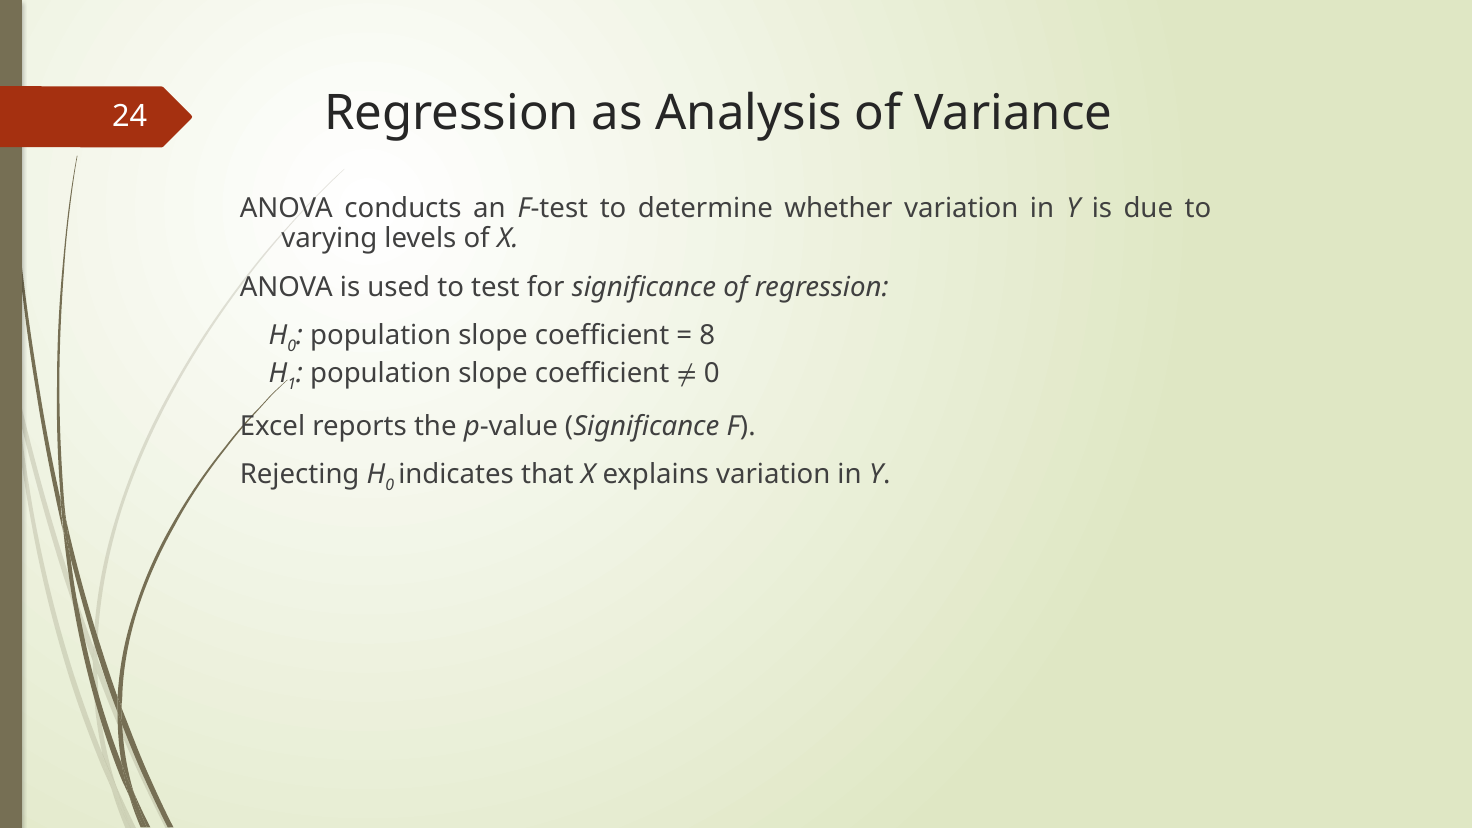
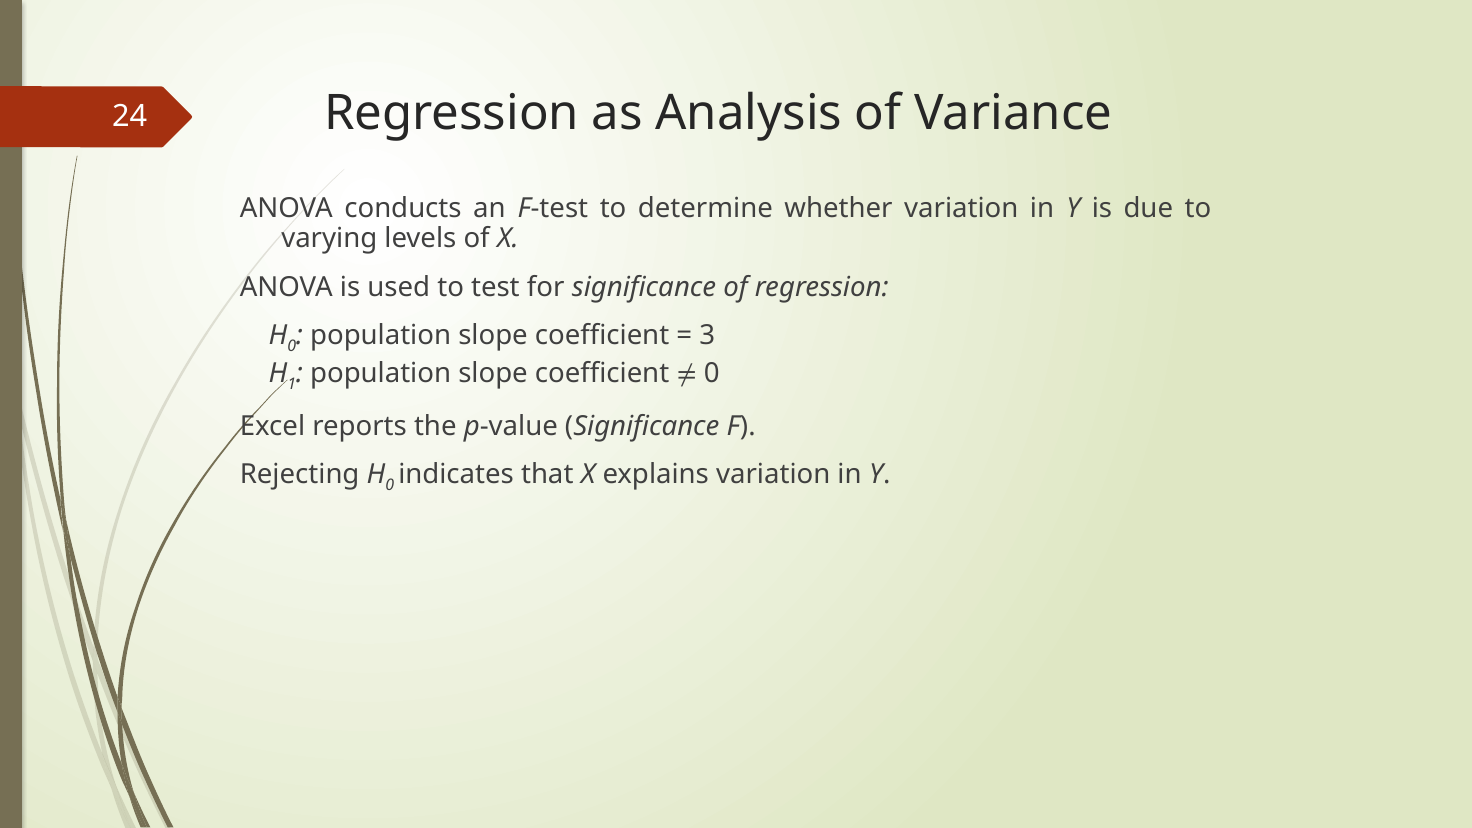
8: 8 -> 3
